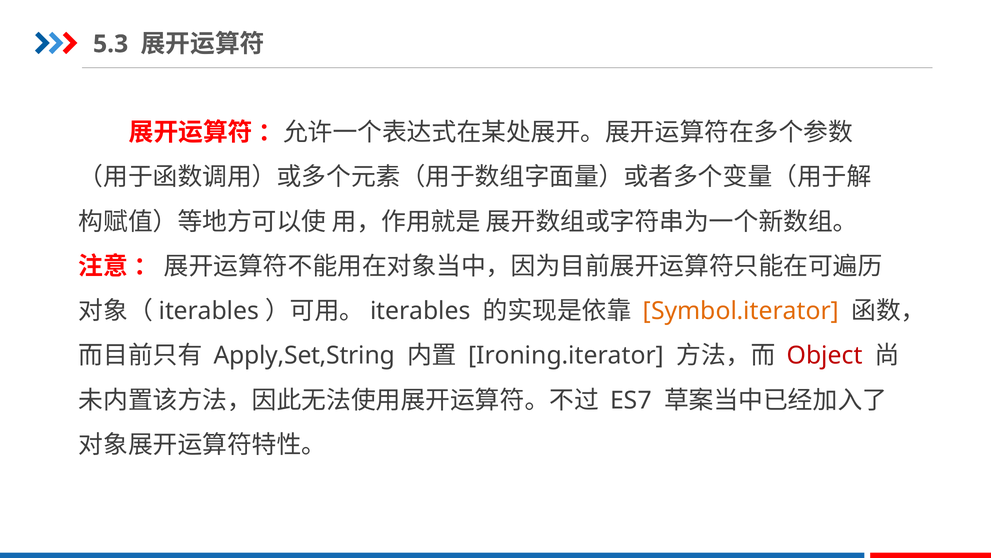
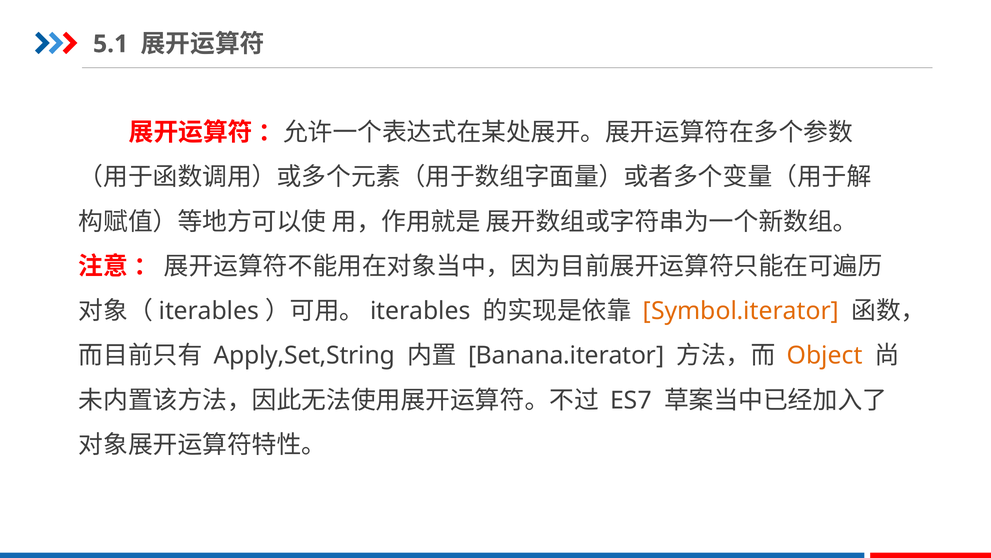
5.3: 5.3 -> 5.1
Ironing.iterator: Ironing.iterator -> Banana.iterator
Object colour: red -> orange
